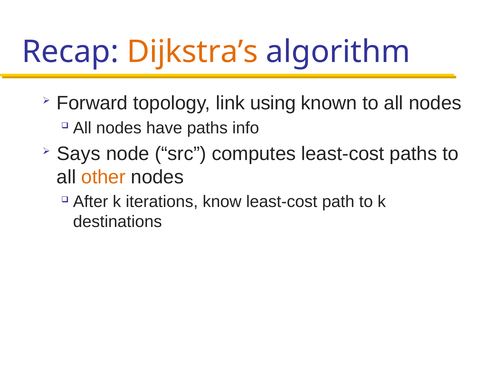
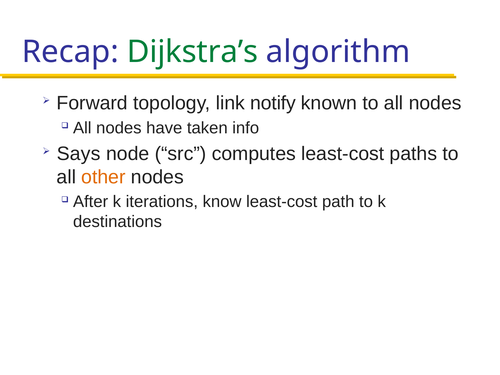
Dijkstra’s colour: orange -> green
using: using -> notify
have paths: paths -> taken
